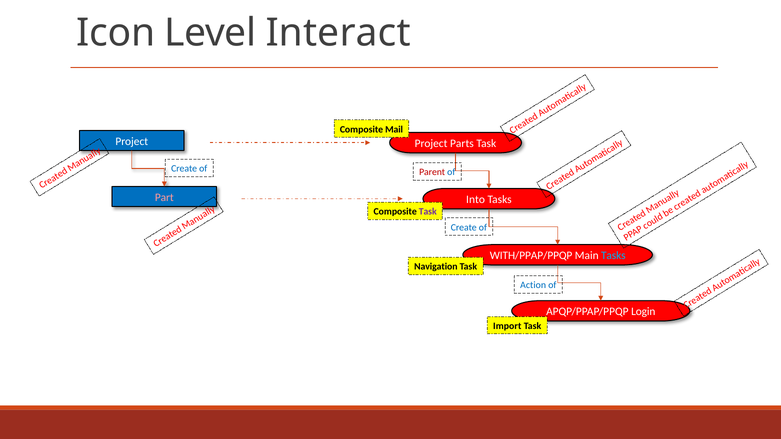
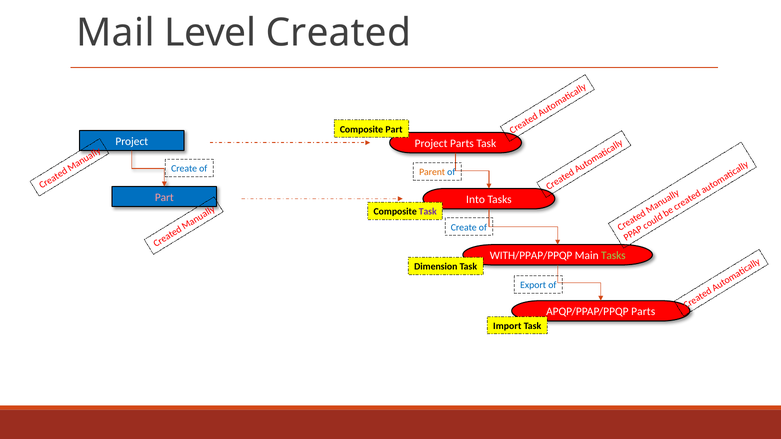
Icon: Icon -> Mail
Interact: Interact -> Created
Composite Mail: Mail -> Part
Parent colour: red -> orange
Tasks at (613, 256) colour: light blue -> light green
Navigation: Navigation -> Dimension
Action: Action -> Export
APQP/PPAP/PPQP Login: Login -> Parts
